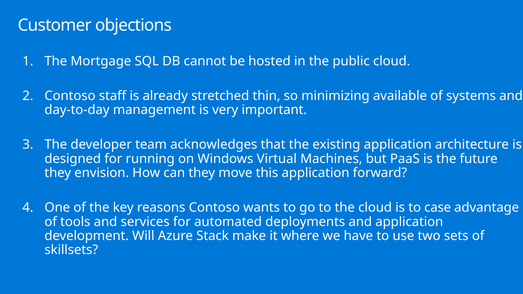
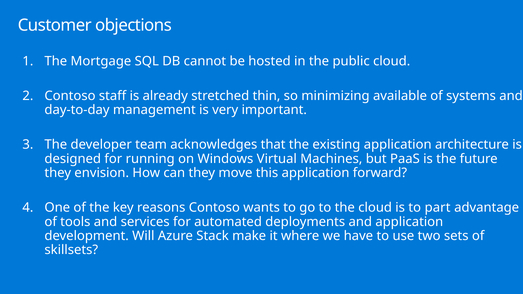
case: case -> part
